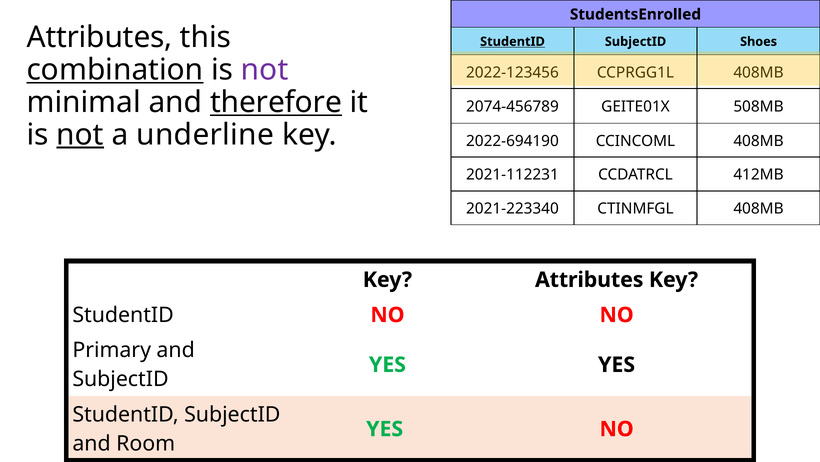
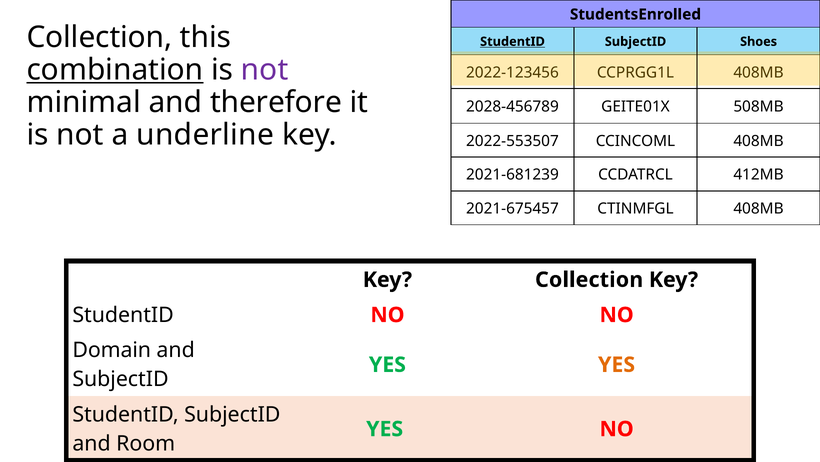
Attributes at (99, 38): Attributes -> Collection
therefore underline: present -> none
2074-456789: 2074-456789 -> 2028-456789
not at (80, 134) underline: present -> none
2022-694190: 2022-694190 -> 2022-553507
2021-112231: 2021-112231 -> 2021-681239
2021-223340: 2021-223340 -> 2021-675457
Key Attributes: Attributes -> Collection
Primary: Primary -> Domain
YES at (617, 364) colour: black -> orange
